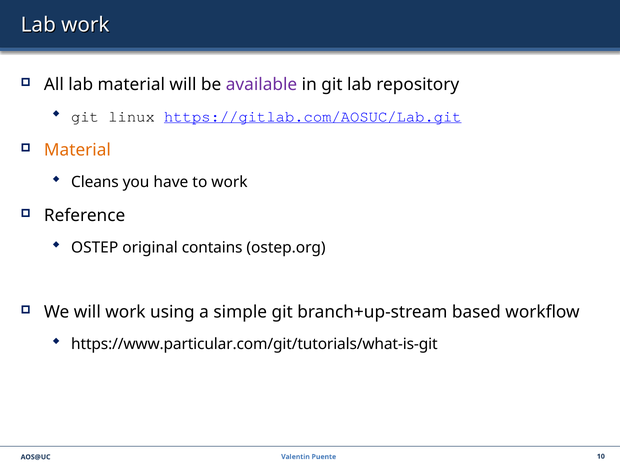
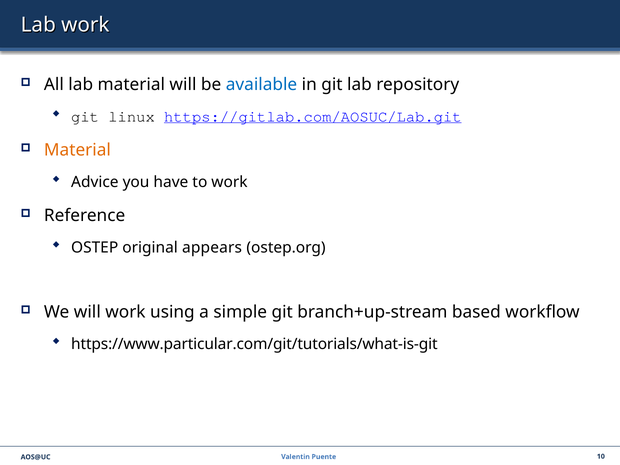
available colour: purple -> blue
Cleans: Cleans -> Advice
contains: contains -> appears
